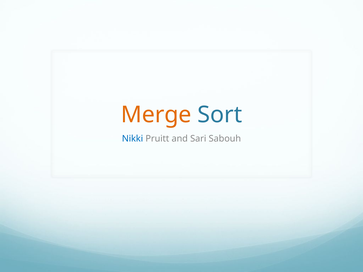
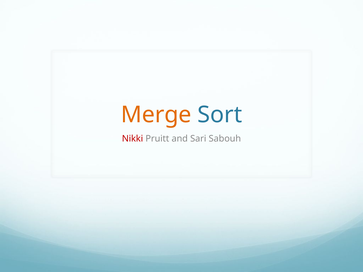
Nikki colour: blue -> red
